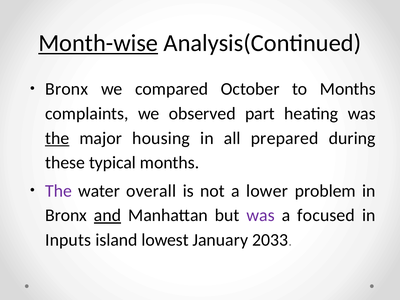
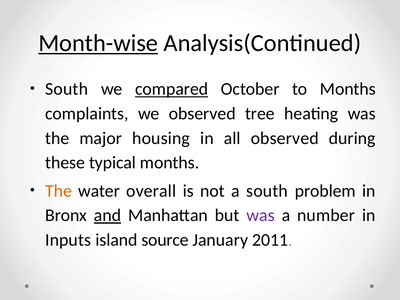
Bronx at (67, 89): Bronx -> South
compared underline: none -> present
part: part -> tree
the at (57, 138) underline: present -> none
all prepared: prepared -> observed
The at (59, 191) colour: purple -> orange
a lower: lower -> south
focused: focused -> number
lowest: lowest -> source
2033: 2033 -> 2011
